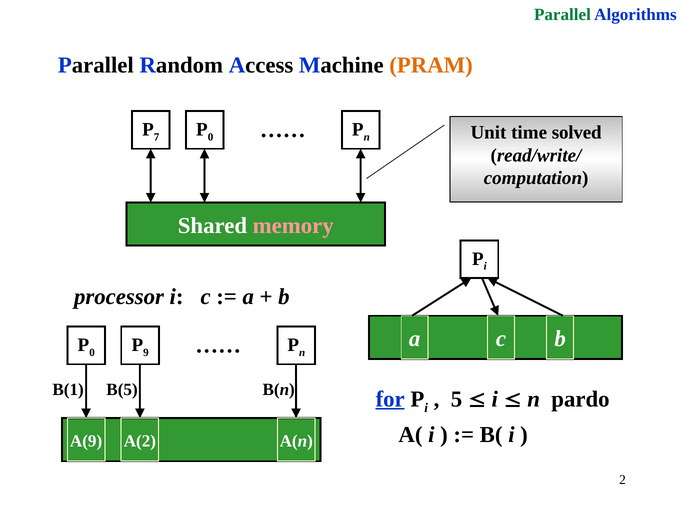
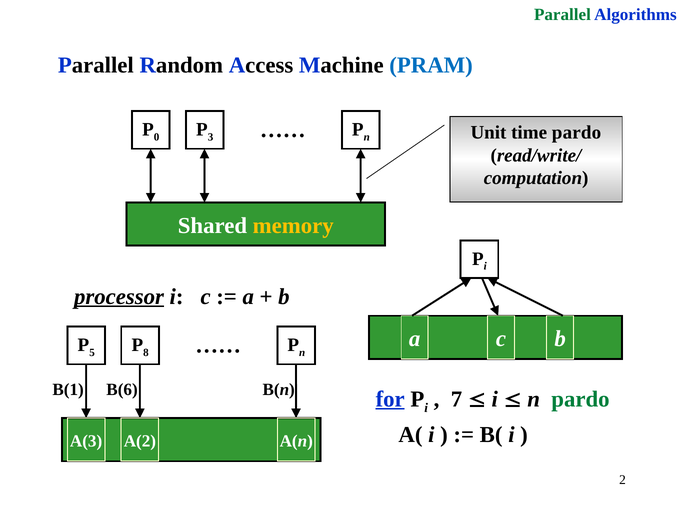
PRAM colour: orange -> blue
7: 7 -> 0
0 at (211, 137): 0 -> 3
time solved: solved -> pardo
memory colour: pink -> yellow
processor underline: none -> present
0 at (92, 353): 0 -> 5
9: 9 -> 8
B(5: B(5 -> B(6
5: 5 -> 7
pardo at (581, 399) colour: black -> green
A(9: A(9 -> A(3
